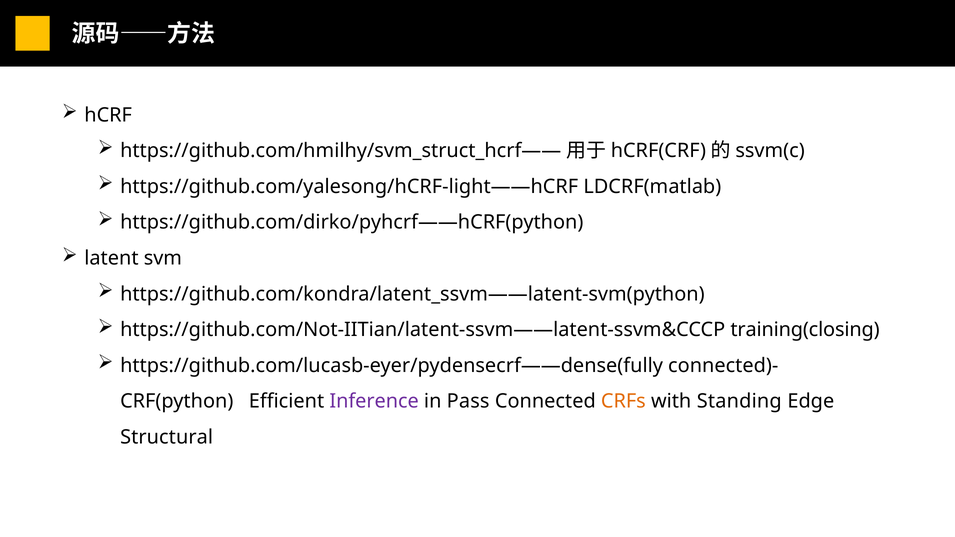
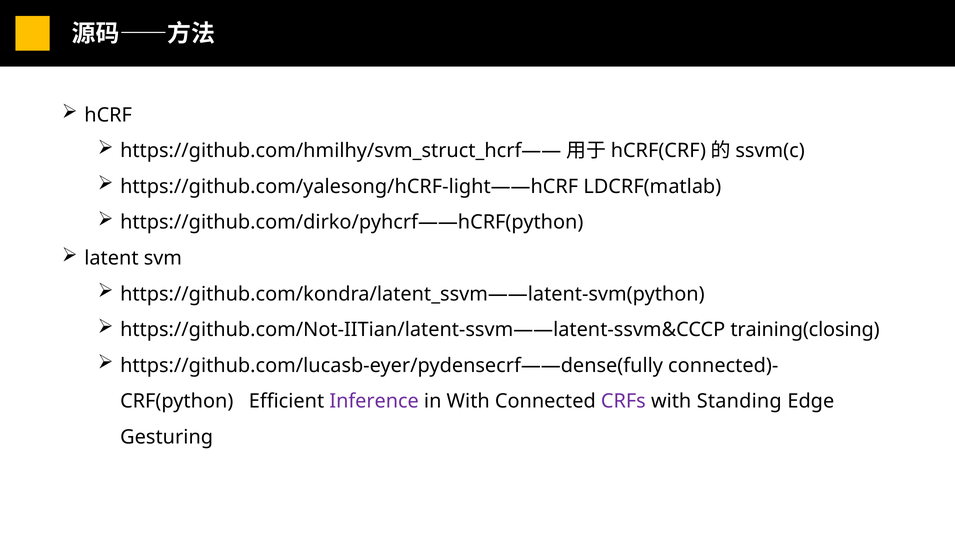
in Pass: Pass -> With
CRFs colour: orange -> purple
Structural: Structural -> Gesturing
